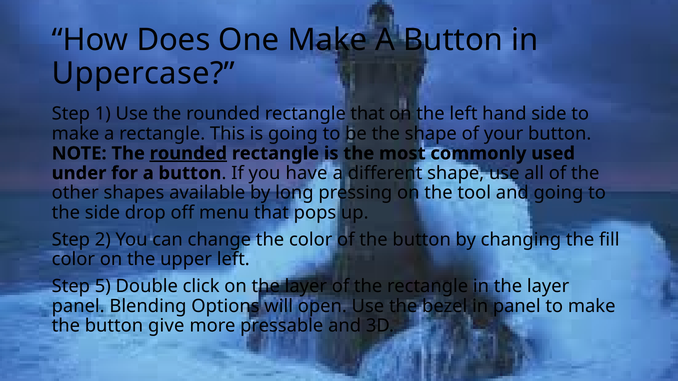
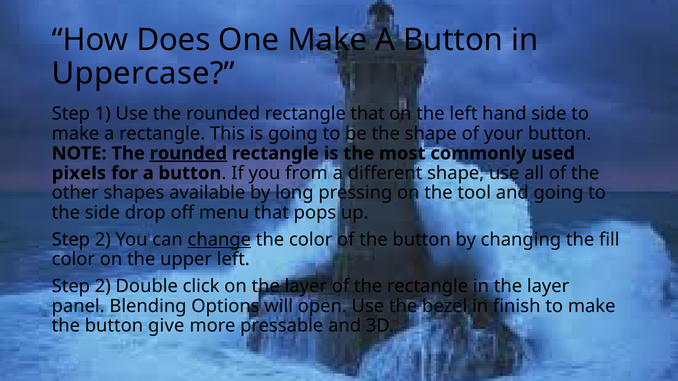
under: under -> pixels
have: have -> from
change underline: none -> present
5 at (103, 287): 5 -> 2
in panel: panel -> finish
